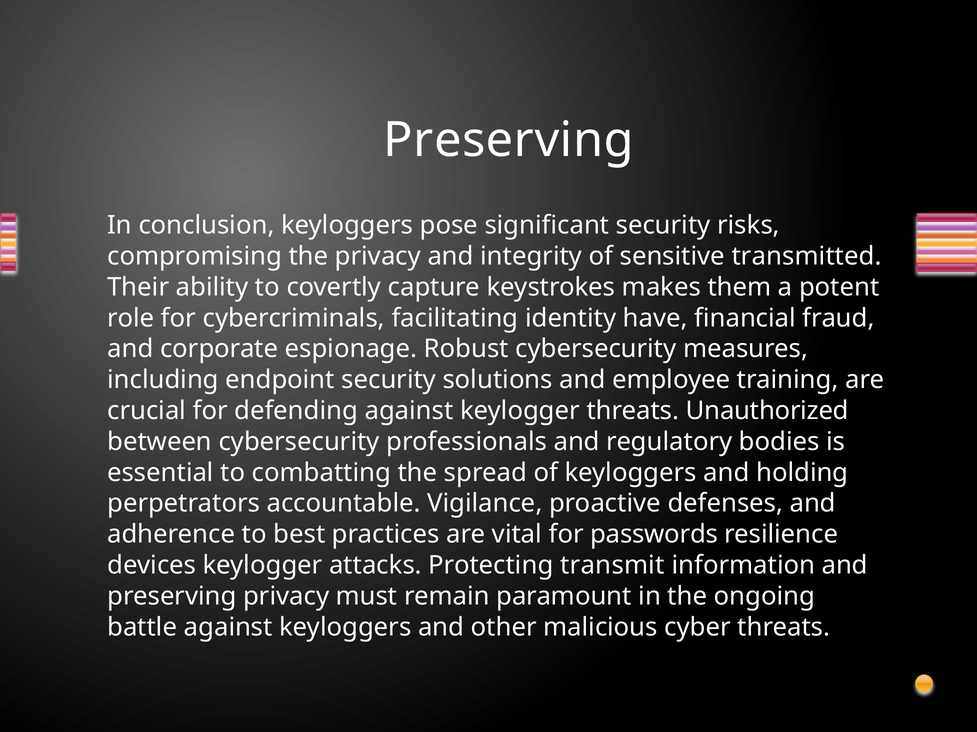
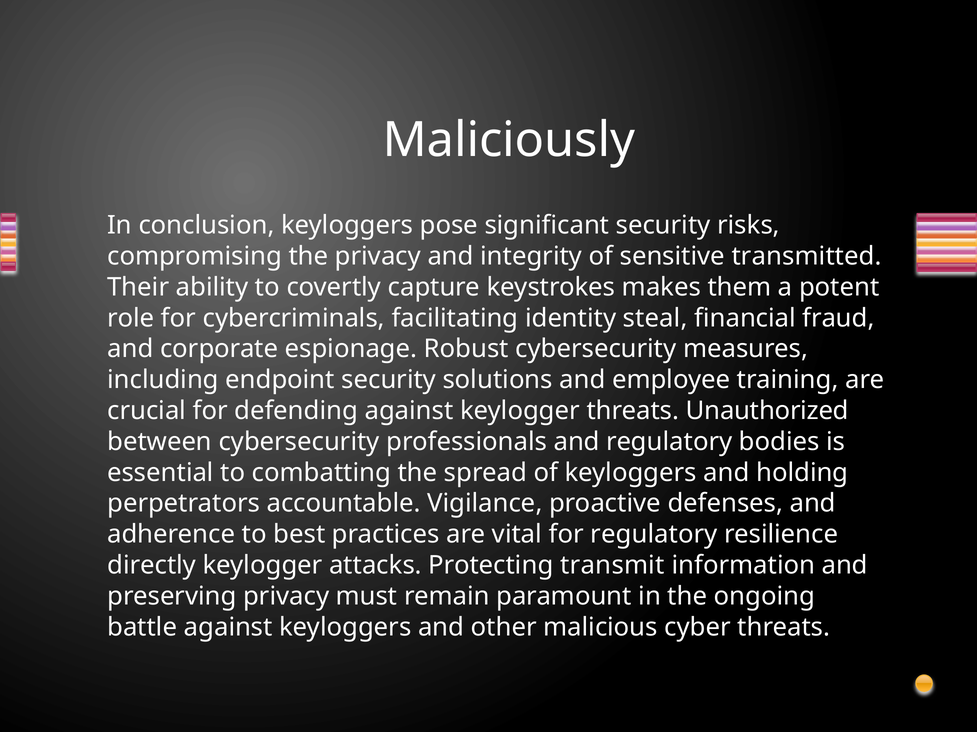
Preserving at (509, 140): Preserving -> Maliciously
have: have -> steal
for passwords: passwords -> regulatory
devices: devices -> directly
